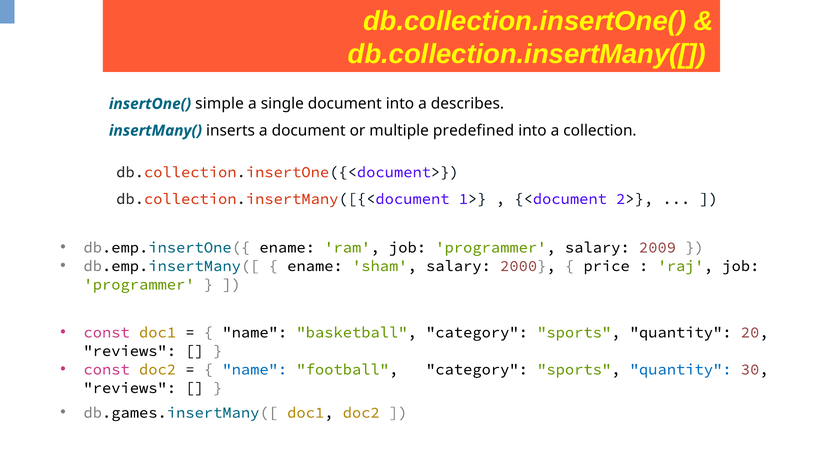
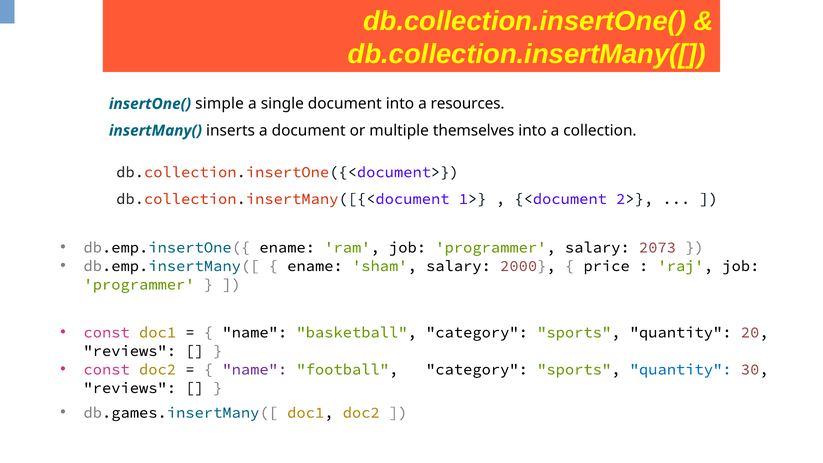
describes: describes -> resources
predefined: predefined -> themselves
2009: 2009 -> 2073
name at (255, 369) colour: blue -> purple
